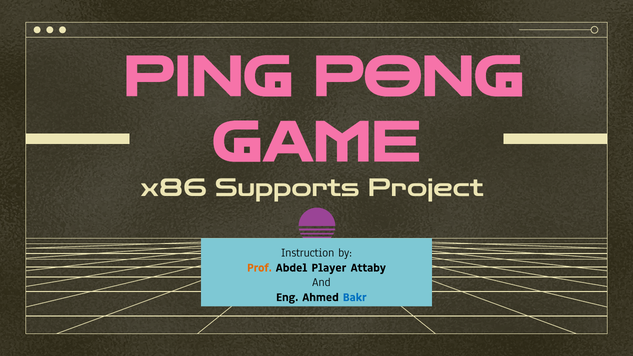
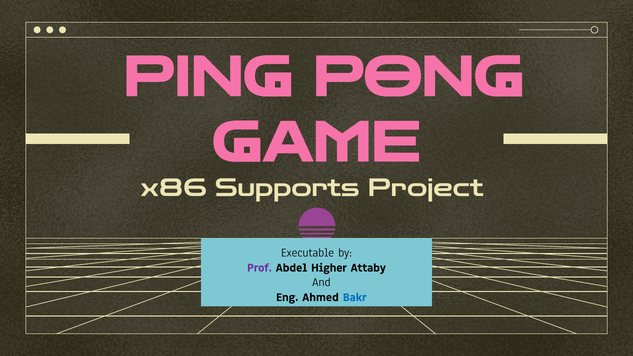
Instruction: Instruction -> Executable
Prof colour: orange -> purple
Player: Player -> Higher
